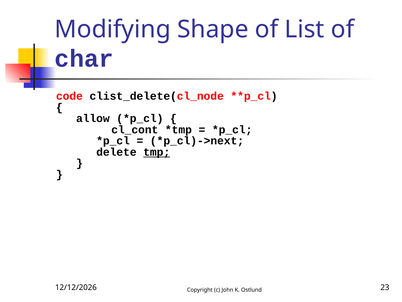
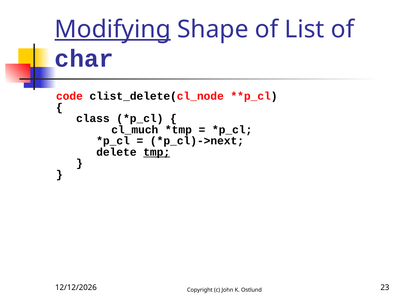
Modifying underline: none -> present
allow: allow -> class
cl_cont: cl_cont -> cl_much
